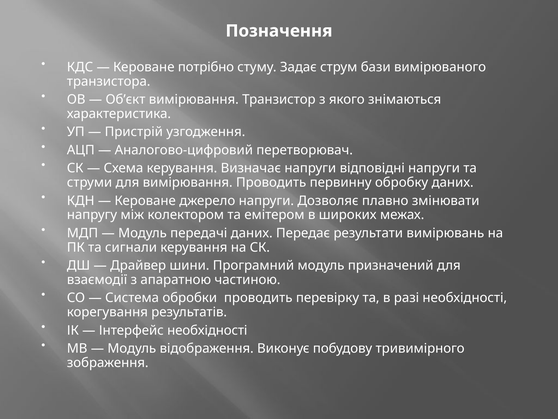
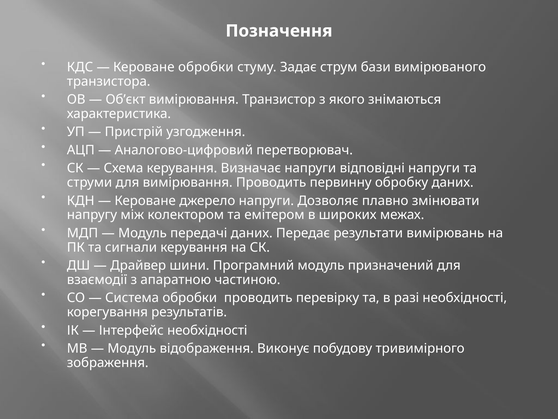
Кероване потрібно: потрібно -> обробки
